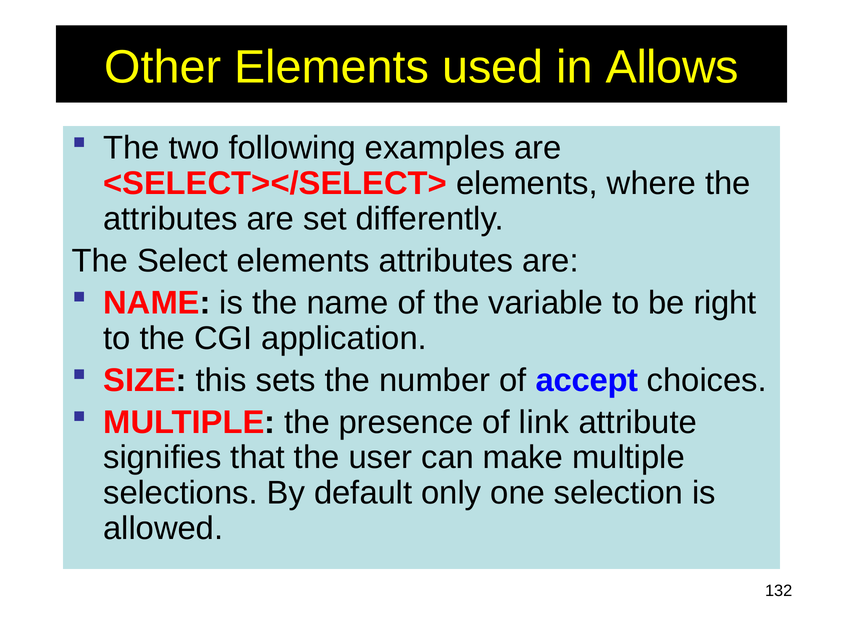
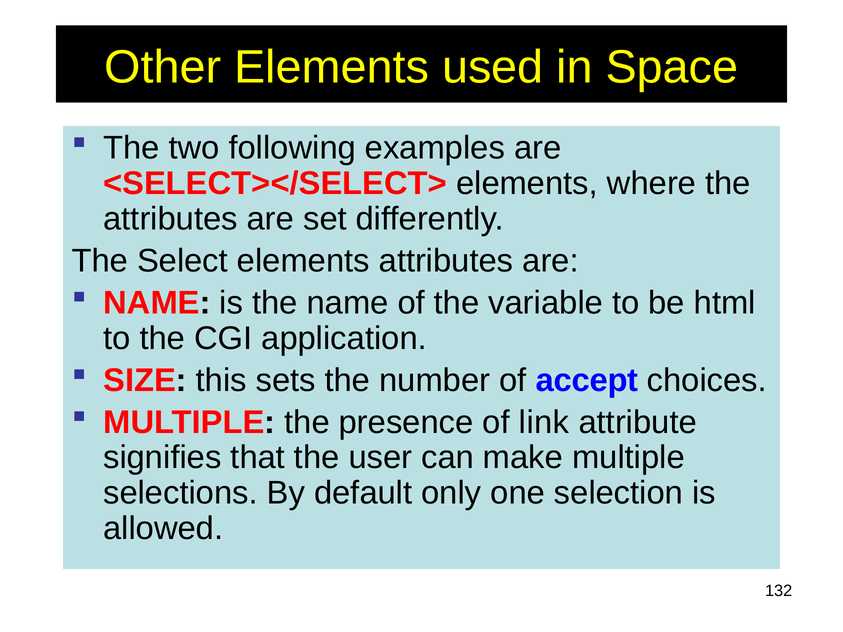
Allows: Allows -> Space
right: right -> html
